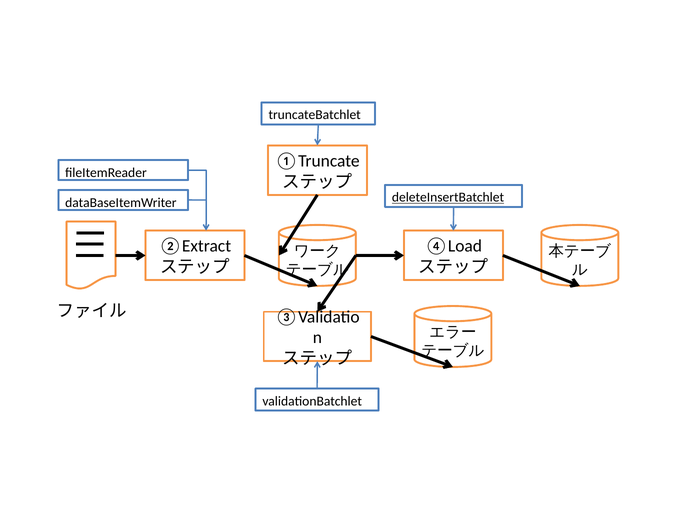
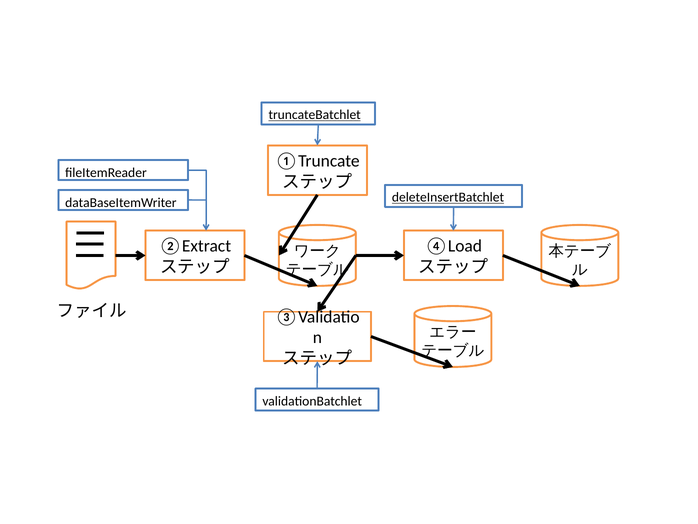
truncateBatchlet underline: none -> present
